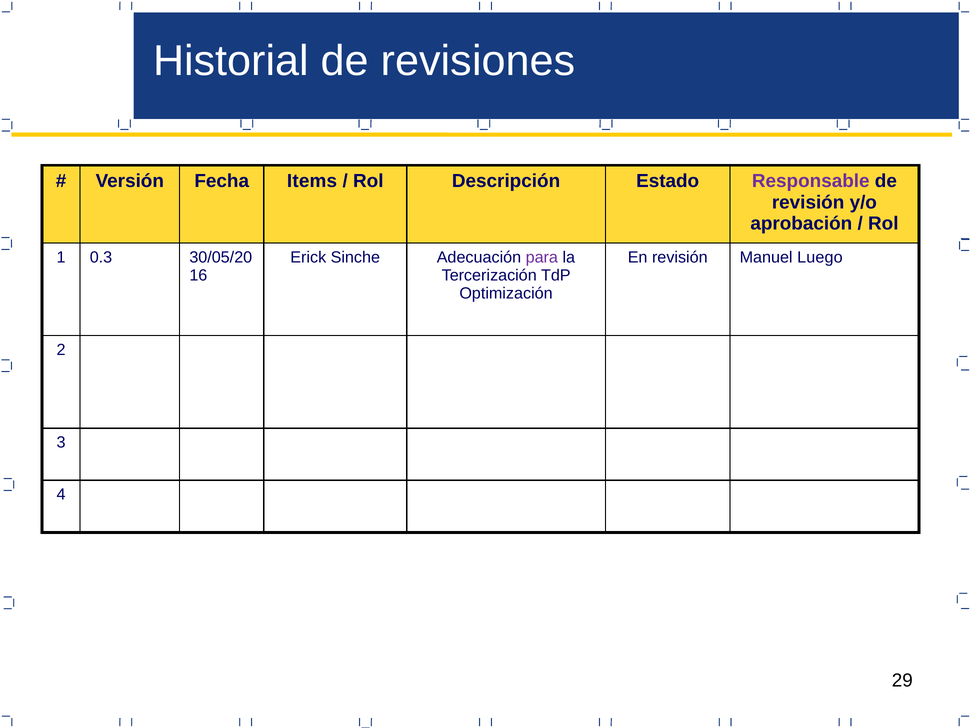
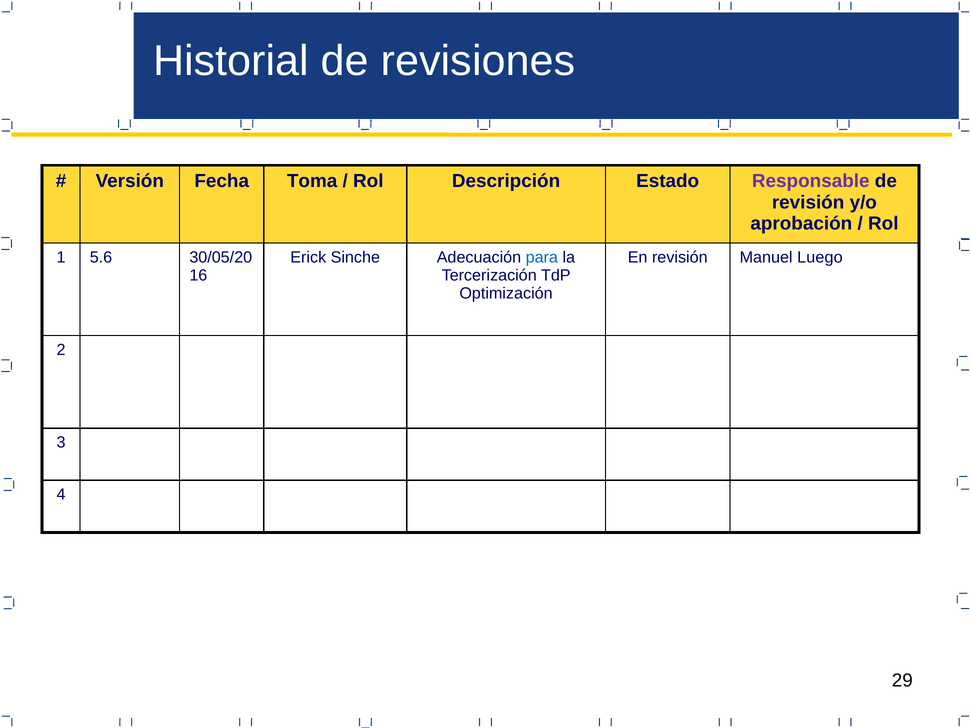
Items: Items -> Toma
0.3: 0.3 -> 5.6
para colour: purple -> blue
